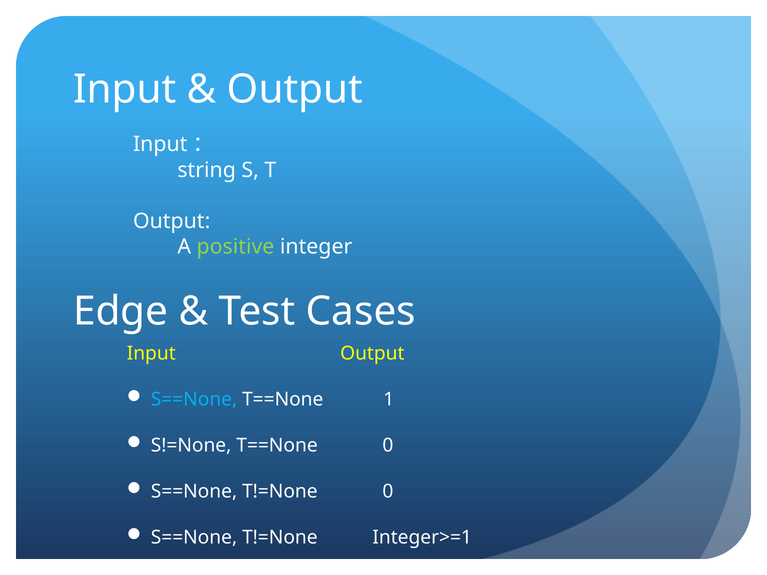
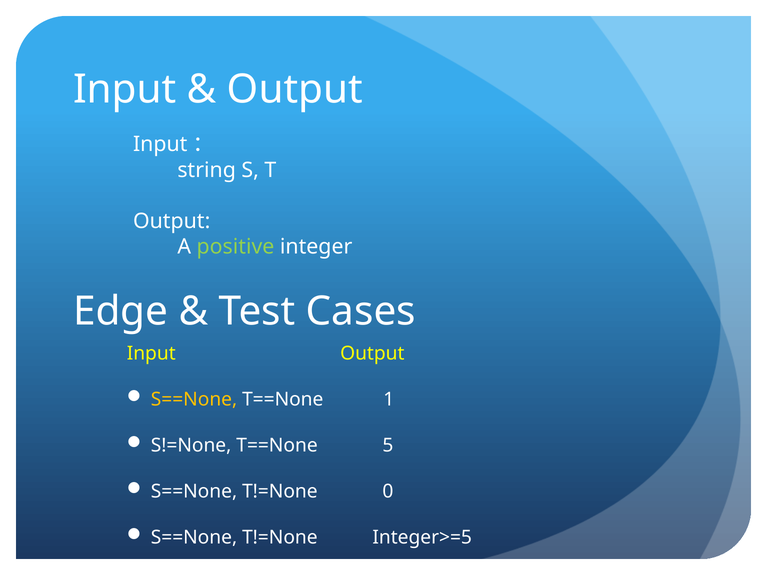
S==None at (194, 400) colour: light blue -> yellow
T==None 0: 0 -> 5
Integer>=1: Integer>=1 -> Integer>=5
